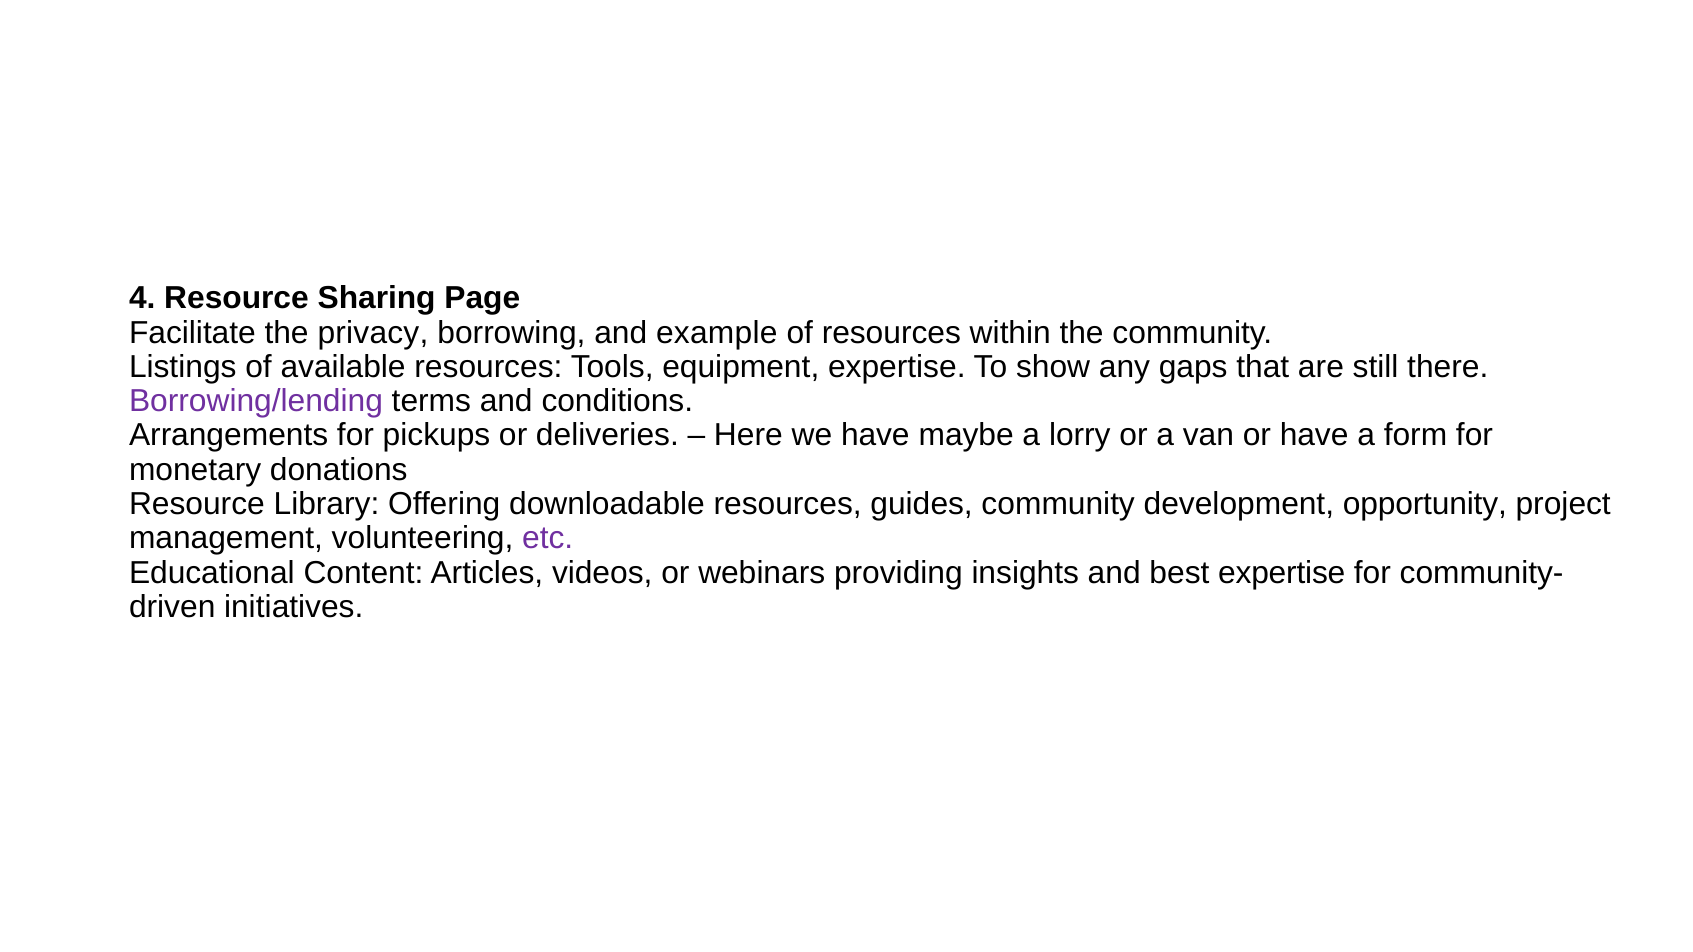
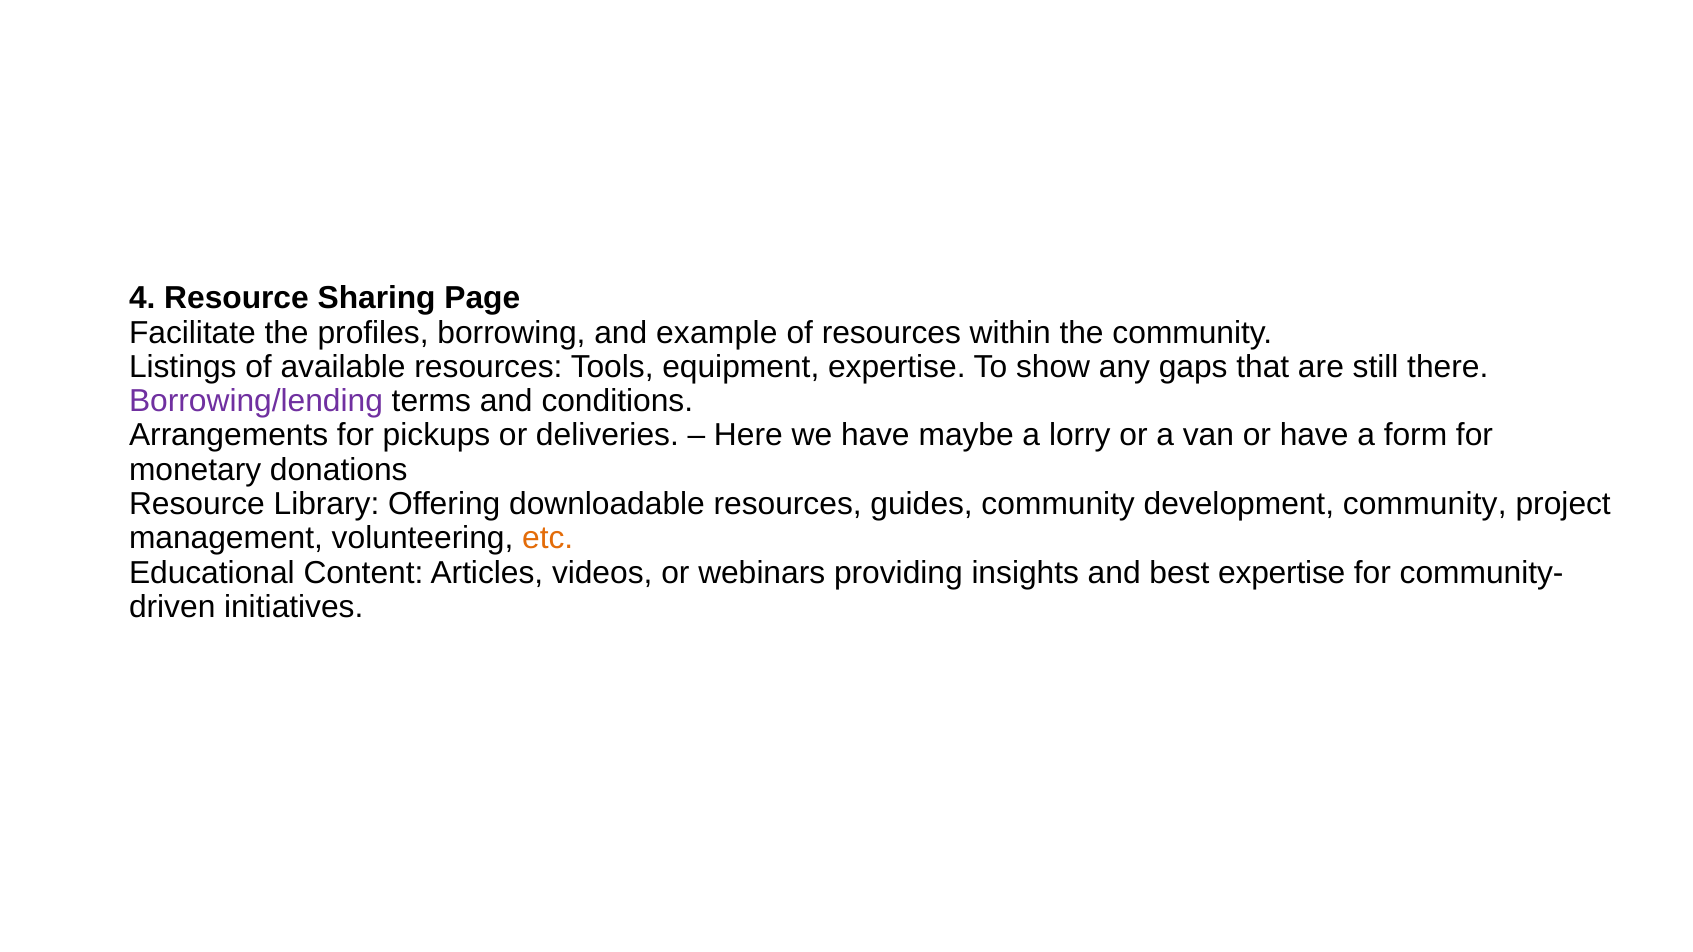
privacy: privacy -> profiles
development opportunity: opportunity -> community
etc colour: purple -> orange
